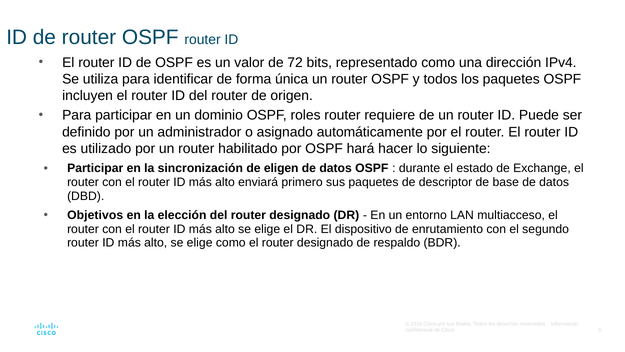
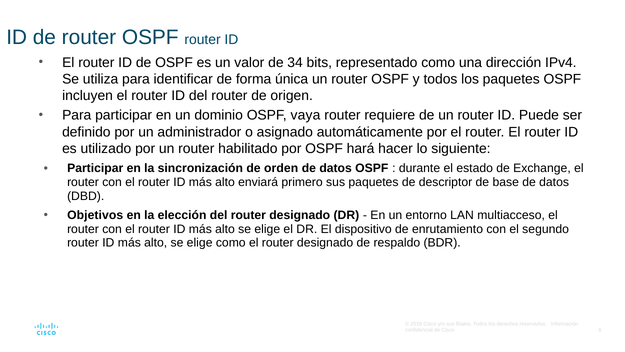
72: 72 -> 34
roles: roles -> vaya
eligen: eligen -> orden
